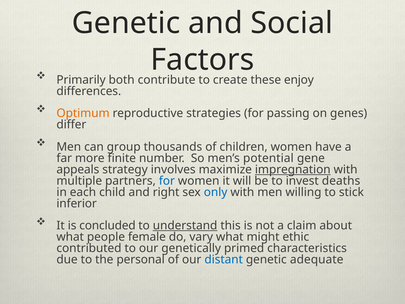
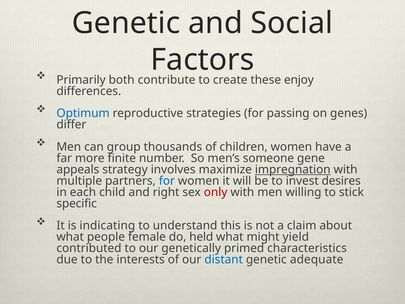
Optimum colour: orange -> blue
potential: potential -> someone
deaths: deaths -> desires
only colour: blue -> red
inferior: inferior -> specific
concluded: concluded -> indicating
understand underline: present -> none
vary: vary -> held
ethic: ethic -> yield
personal: personal -> interests
